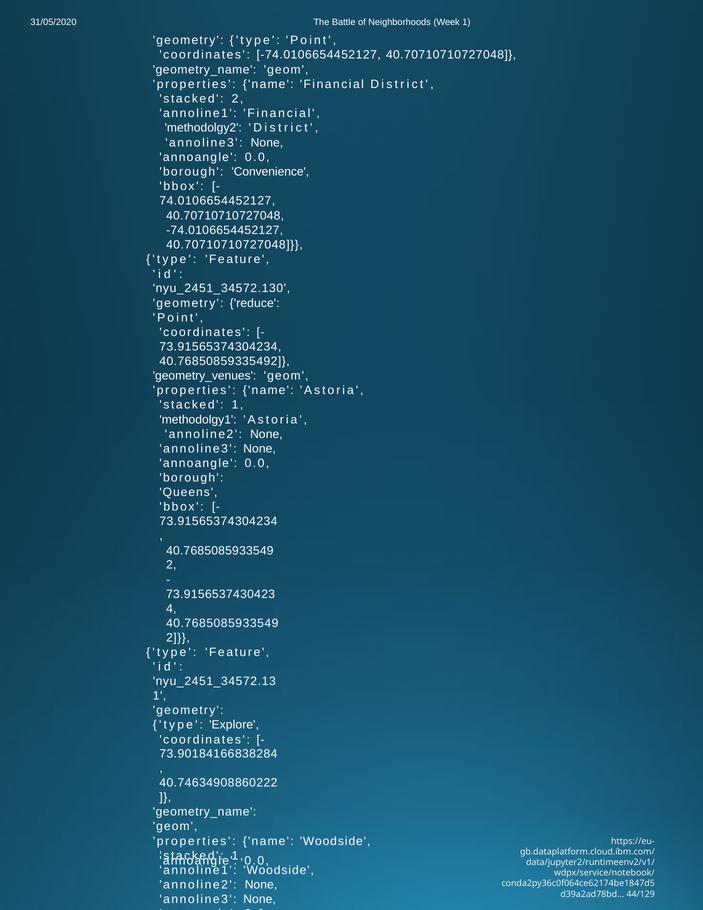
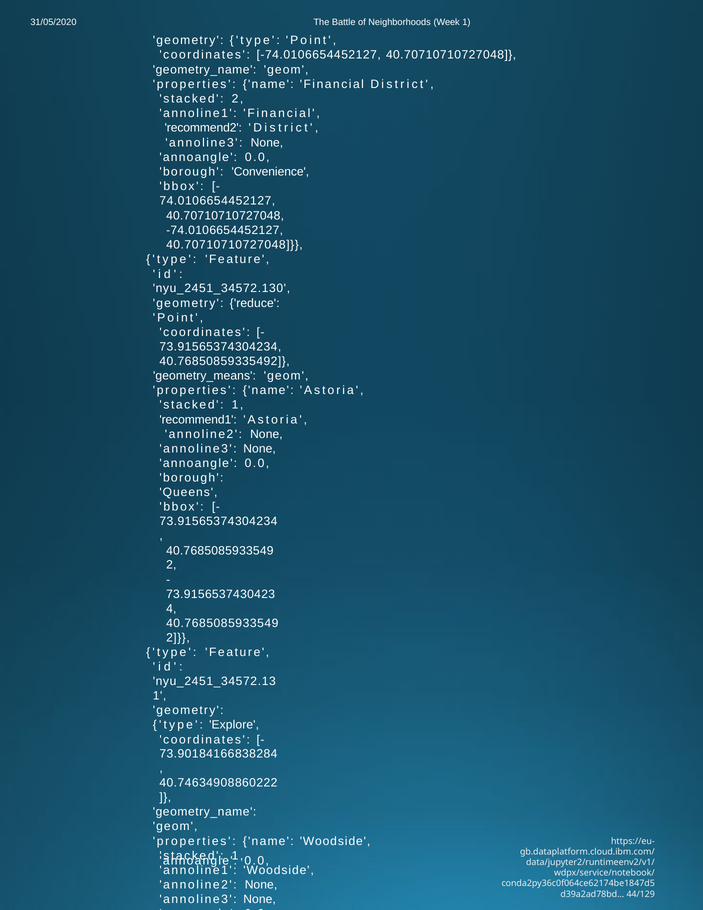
methodolgy2: methodolgy2 -> recommend2
geometry_venues: geometry_venues -> geometry_means
methodolgy1: methodolgy1 -> recommend1
